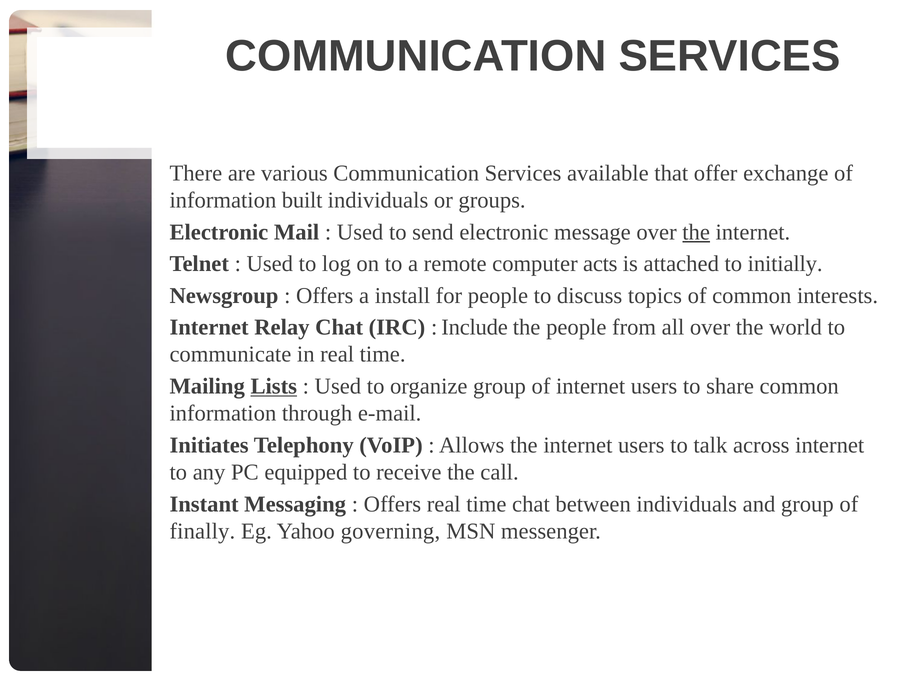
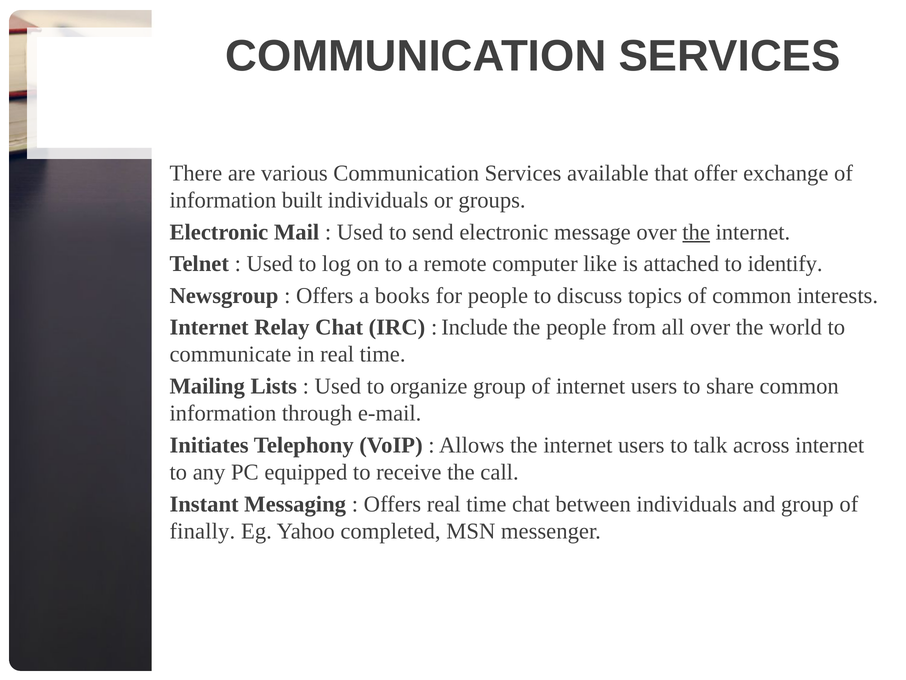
acts: acts -> like
initially: initially -> identify
install: install -> books
Lists underline: present -> none
governing: governing -> completed
